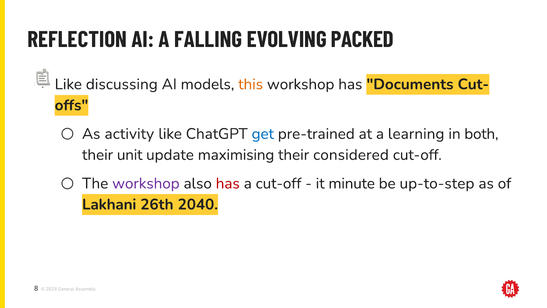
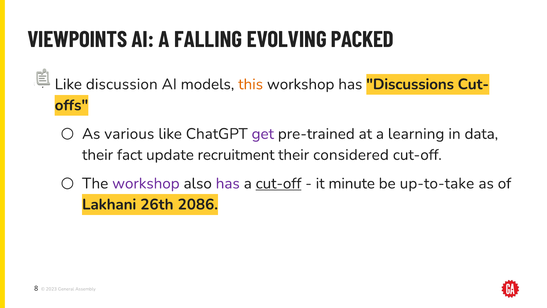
REFLECTION: REFLECTION -> VIEWPOINTS
discussing: discussing -> discussion
Documents: Documents -> Discussions
activity: activity -> various
get colour: blue -> purple
both: both -> data
unit: unit -> fact
maximising: maximising -> recruitment
has at (228, 183) colour: red -> purple
cut-off at (279, 183) underline: none -> present
up-to-step: up-to-step -> up-to-take
2040: 2040 -> 2086
